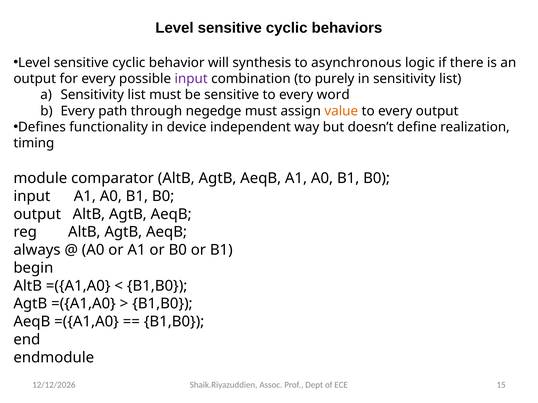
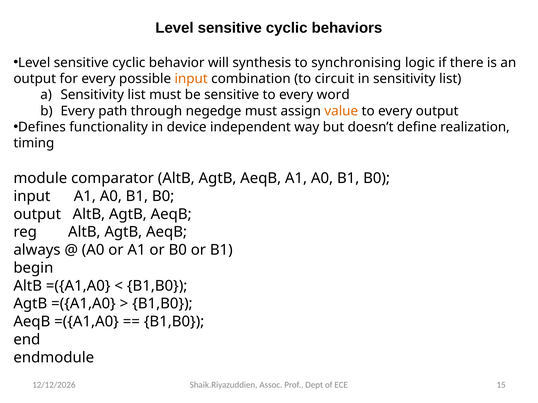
asynchronous: asynchronous -> synchronising
input at (191, 79) colour: purple -> orange
purely: purely -> circuit
